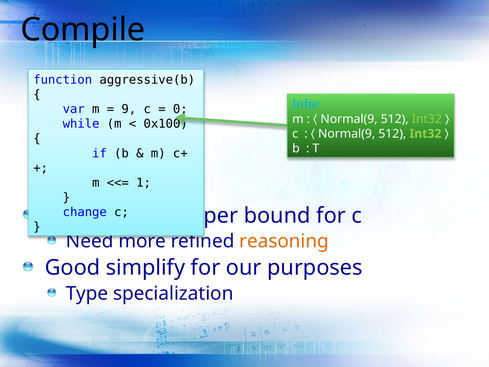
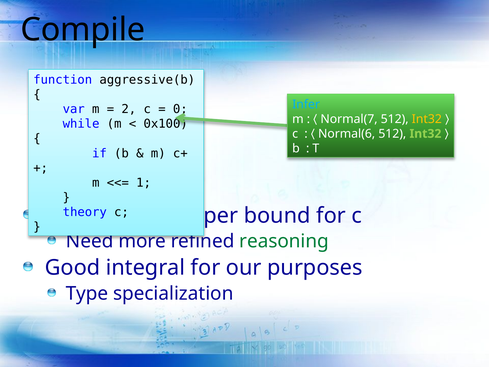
9: 9 -> 2
Normal(9 at (349, 119): Normal(9 -> Normal(7
Int32 at (427, 119) colour: light green -> yellow
Normal(9 at (347, 134): Normal(9 -> Normal(6
change: change -> theory
reasoning colour: orange -> green
simplify: simplify -> integral
